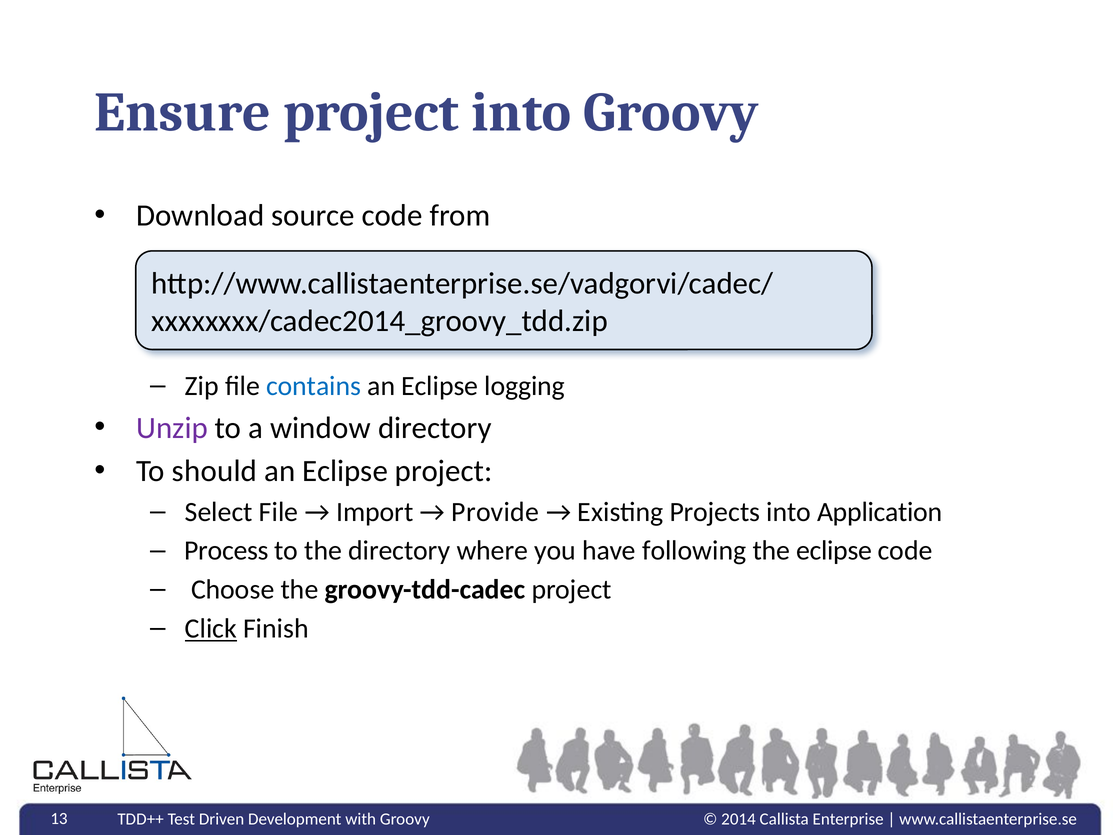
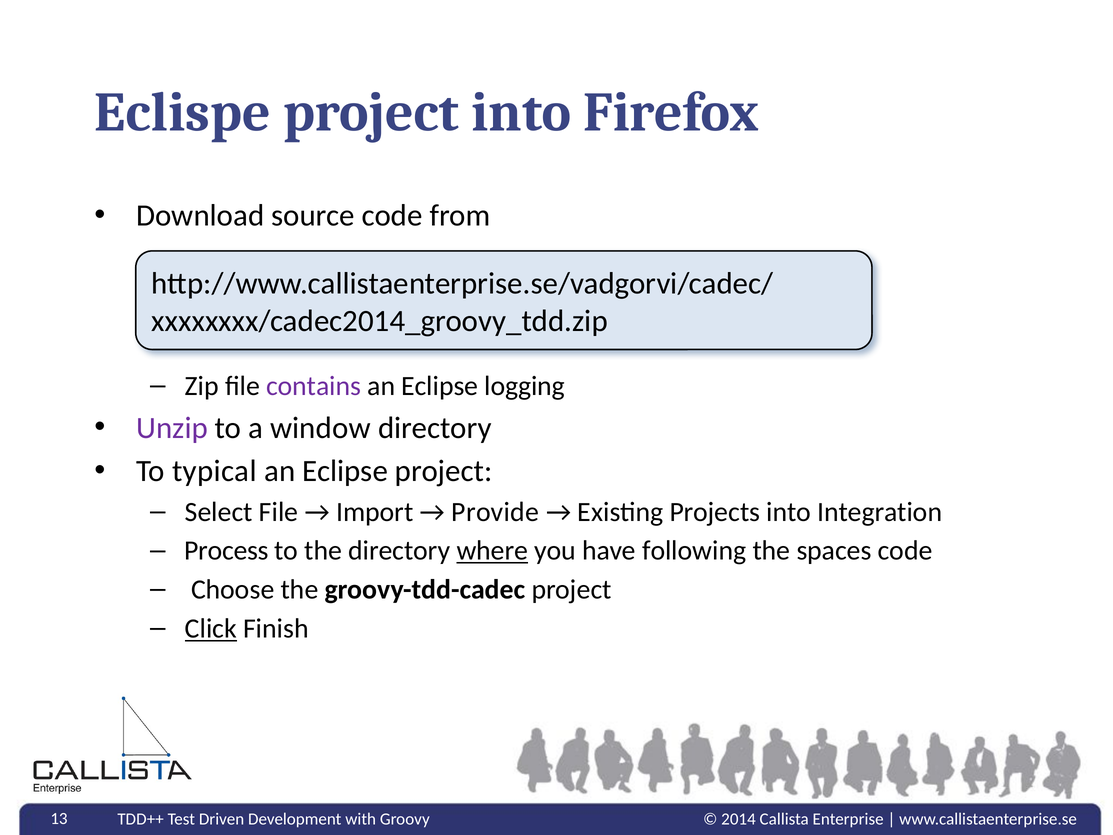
Ensure: Ensure -> Eclispe
into Groovy: Groovy -> Firefox
contains colour: blue -> purple
should: should -> typical
Application: Application -> Integration
where underline: none -> present
the eclipse: eclipse -> spaces
